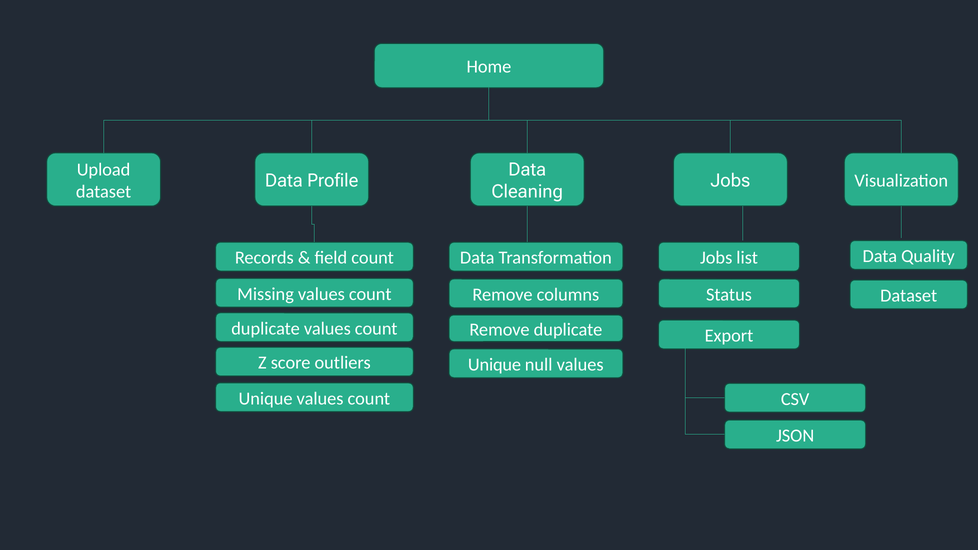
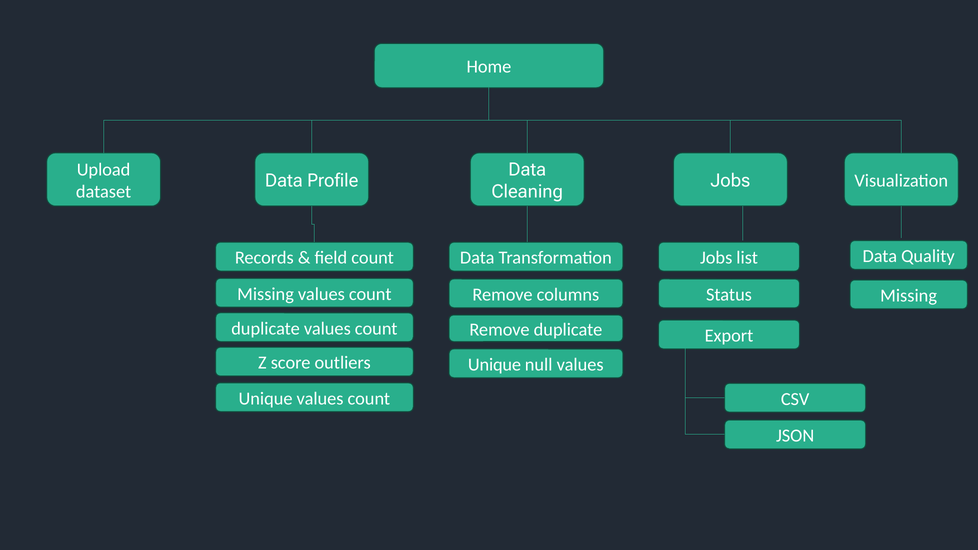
Dataset at (909, 296): Dataset -> Missing
